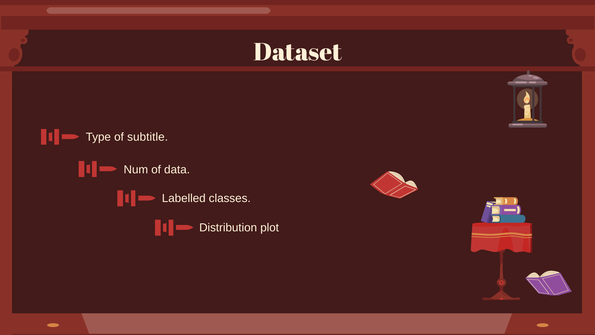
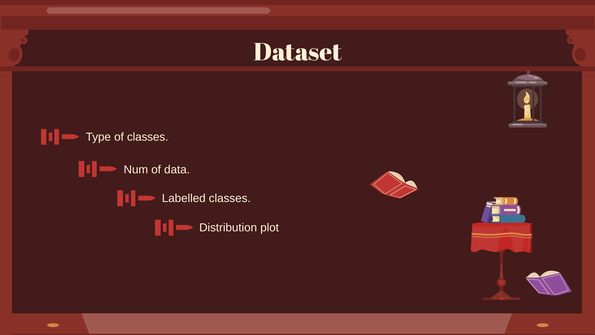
of subtitle: subtitle -> classes
